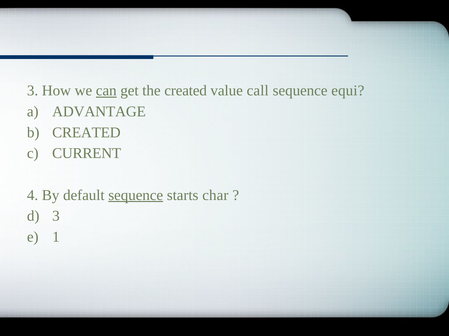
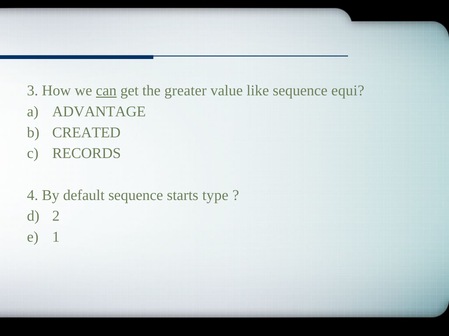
the created: created -> greater
call: call -> like
CURRENT: CURRENT -> RECORDS
sequence at (136, 196) underline: present -> none
char: char -> type
3 at (56, 217): 3 -> 2
